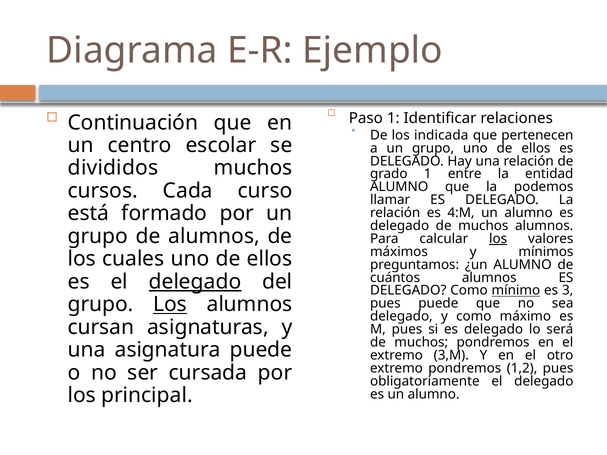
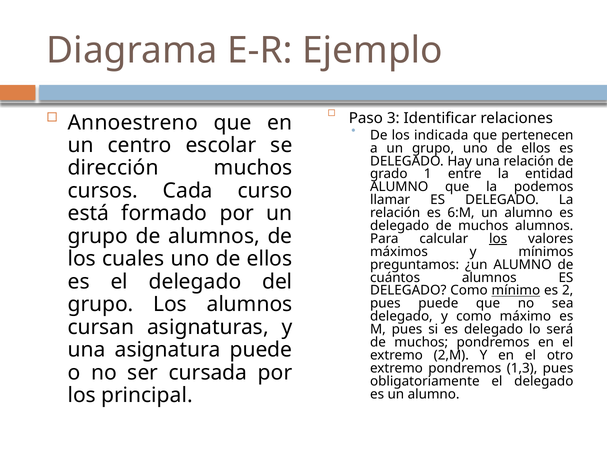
Paso 1: 1 -> 3
Continuación: Continuación -> Annoestreno
divididos: divididos -> dirección
4:M: 4:M -> 6:M
delegado at (195, 282) underline: present -> none
3: 3 -> 2
Los at (170, 305) underline: present -> none
3,M: 3,M -> 2,M
1,2: 1,2 -> 1,3
